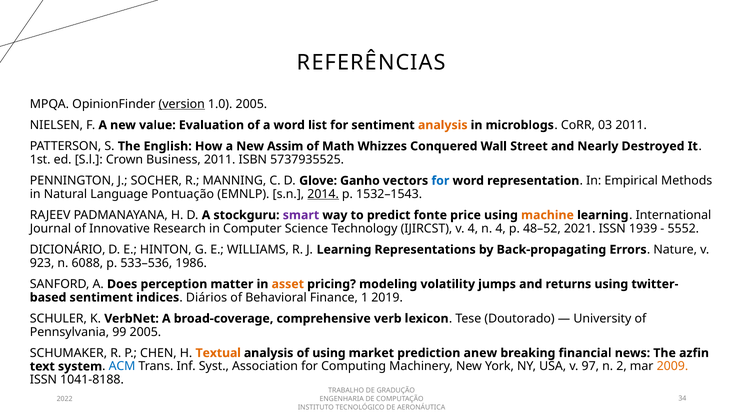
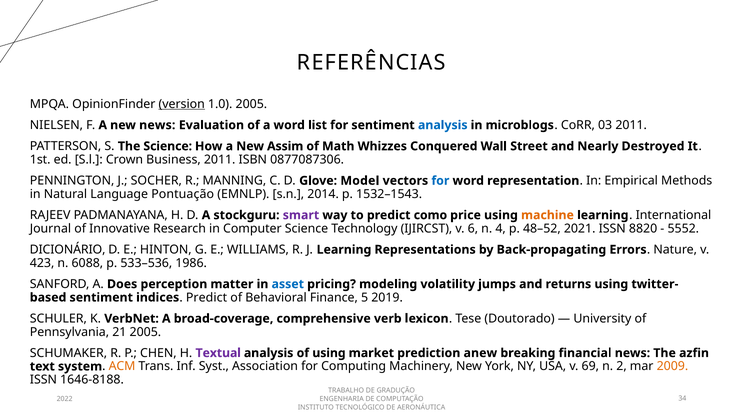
new value: value -> news
analysis at (443, 125) colour: orange -> blue
The English: English -> Science
5737935525: 5737935525 -> 0877087306
Ganho: Ganho -> Model
2014 underline: present -> none
fonte: fonte -> como
v 4: 4 -> 6
1939: 1939 -> 8820
923: 923 -> 423
asset colour: orange -> blue
indices Diários: Diários -> Predict
1: 1 -> 5
99: 99 -> 21
Textual colour: orange -> purple
ACM colour: blue -> orange
97: 97 -> 69
1041-8188: 1041-8188 -> 1646-8188
